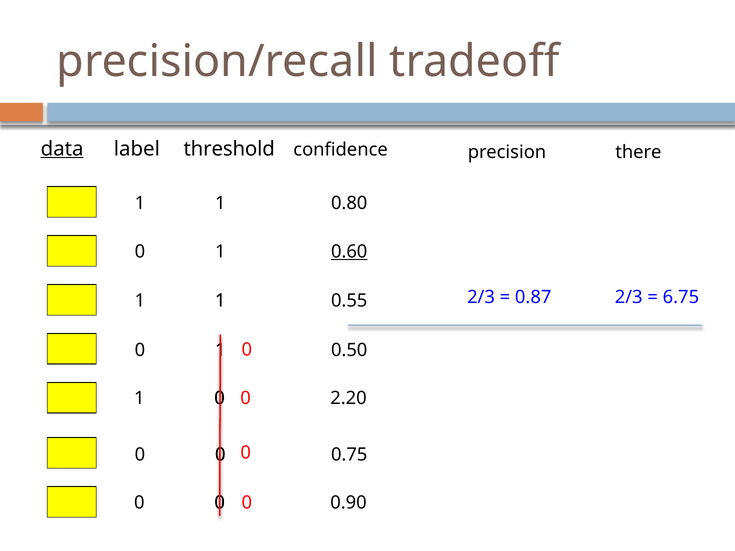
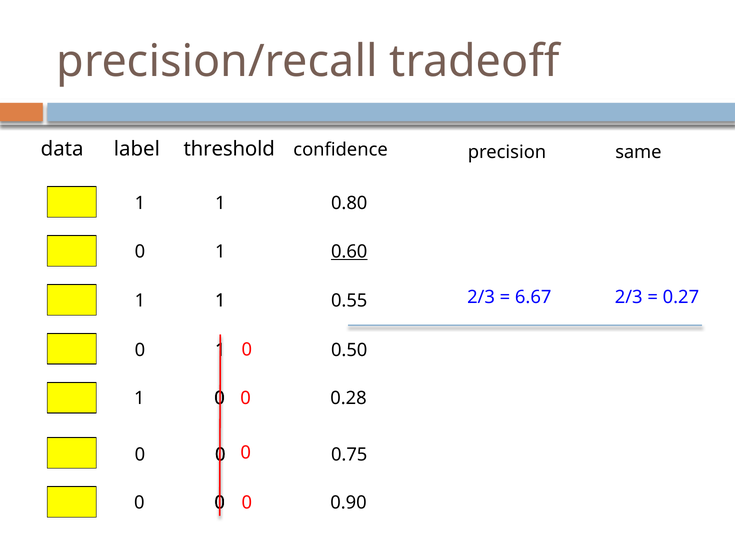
data underline: present -> none
there: there -> same
0.87: 0.87 -> 6.67
6.75: 6.75 -> 0.27
2.20: 2.20 -> 0.28
